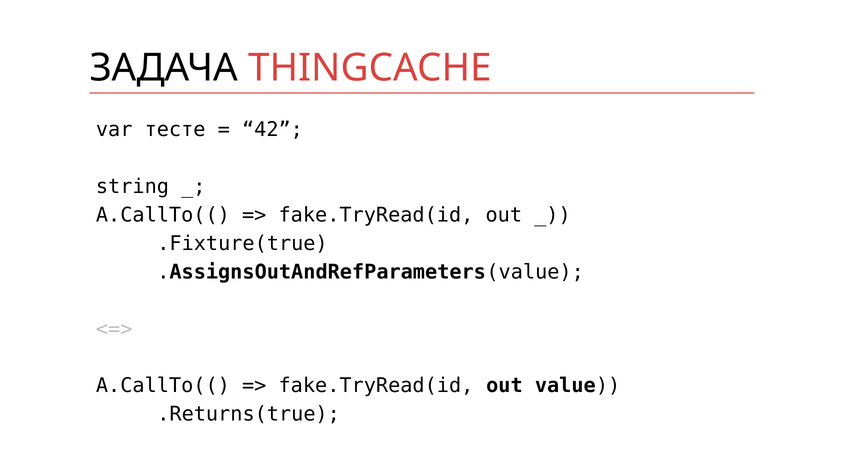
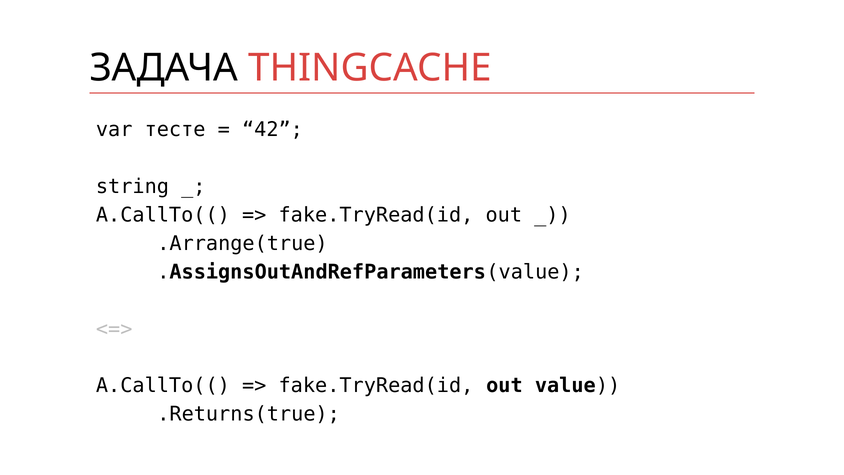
.Fixture(true: .Fixture(true -> .Arrange(true
